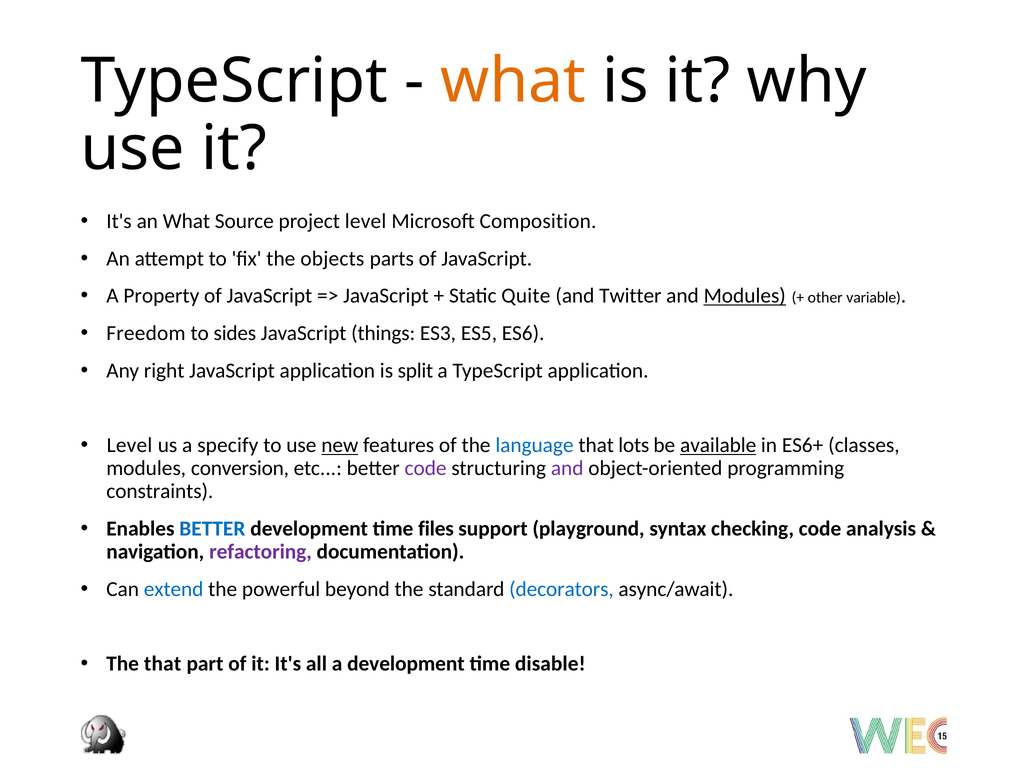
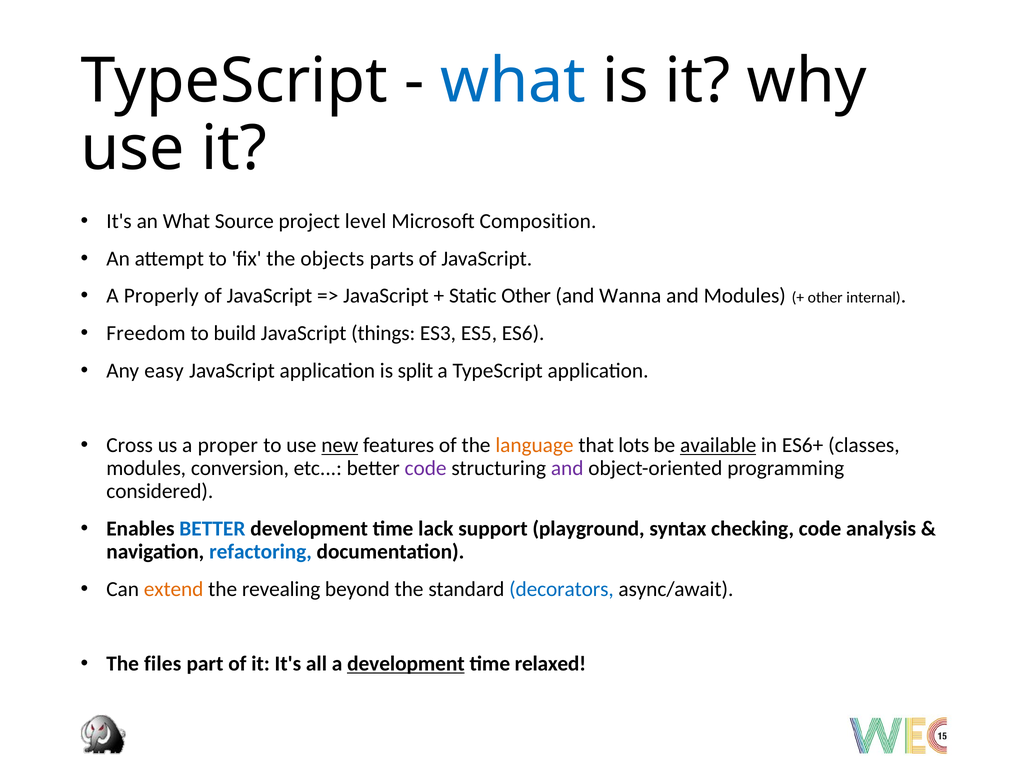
what at (513, 81) colour: orange -> blue
Property: Property -> Properly
Static Quite: Quite -> Other
Twitter: Twitter -> Wanna
Modules at (745, 296) underline: present -> none
variable: variable -> internal
sides: sides -> build
right: right -> easy
Level at (130, 445): Level -> Cross
specify: specify -> proper
language colour: blue -> orange
constraints: constraints -> considered
files: files -> lack
refactoring colour: purple -> blue
extend colour: blue -> orange
powerful: powerful -> revealing
The that: that -> files
development at (406, 664) underline: none -> present
disable: disable -> relaxed
